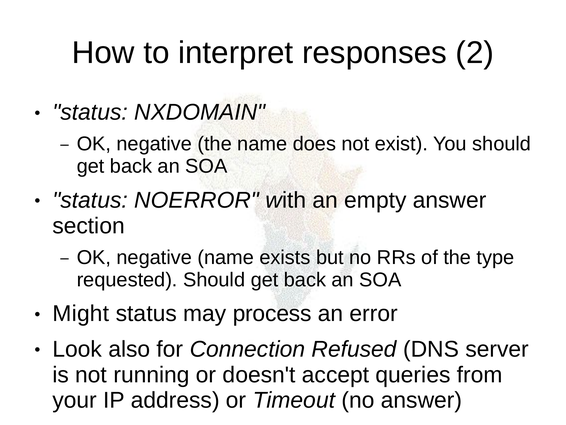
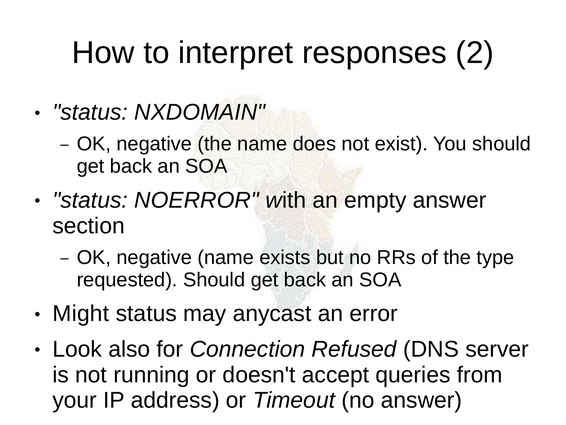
process: process -> anycast
